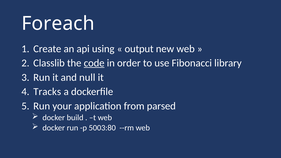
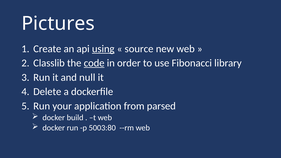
Foreach: Foreach -> Pictures
using underline: none -> present
output: output -> source
Tracks: Tracks -> Delete
